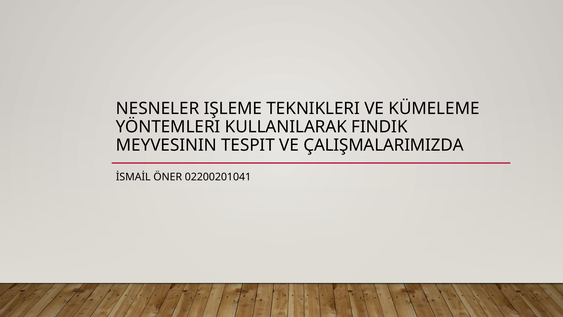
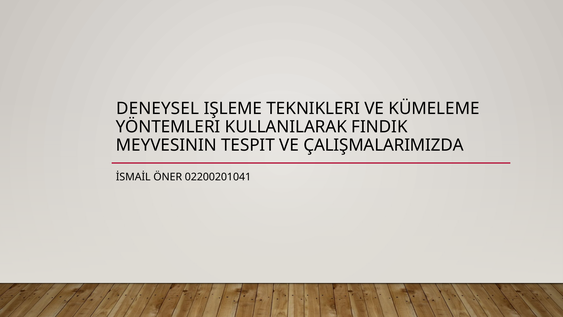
NESNELER: NESNELER -> DENEYSEL
